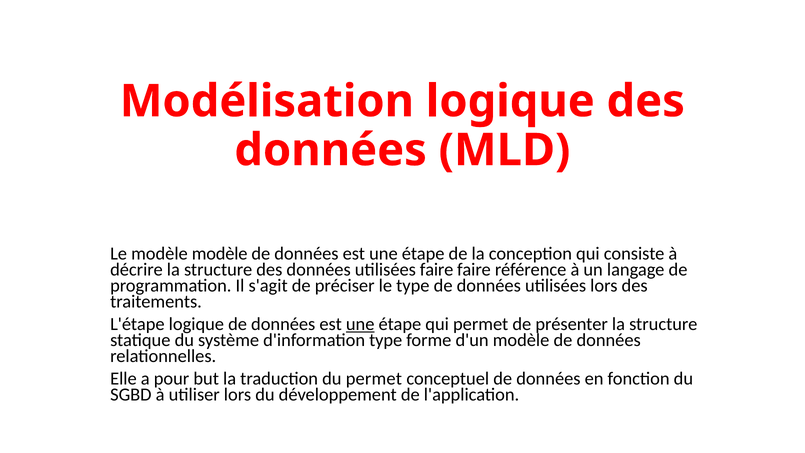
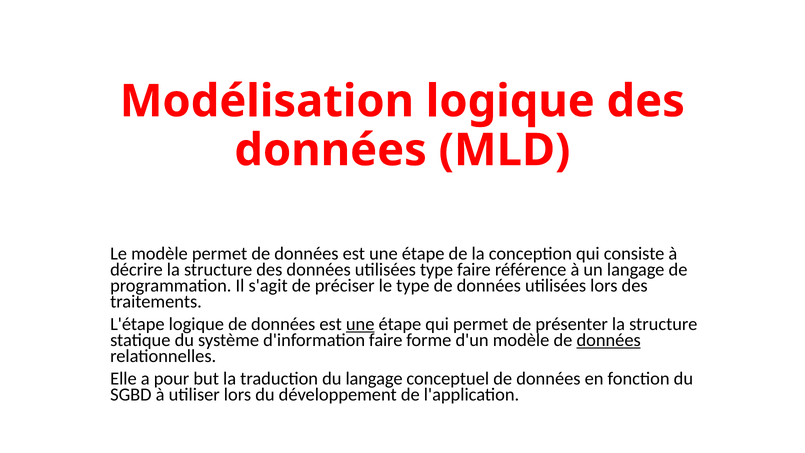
modèle modèle: modèle -> permet
utilisées faire: faire -> type
d'information type: type -> faire
données at (609, 340) underline: none -> present
du permet: permet -> langage
